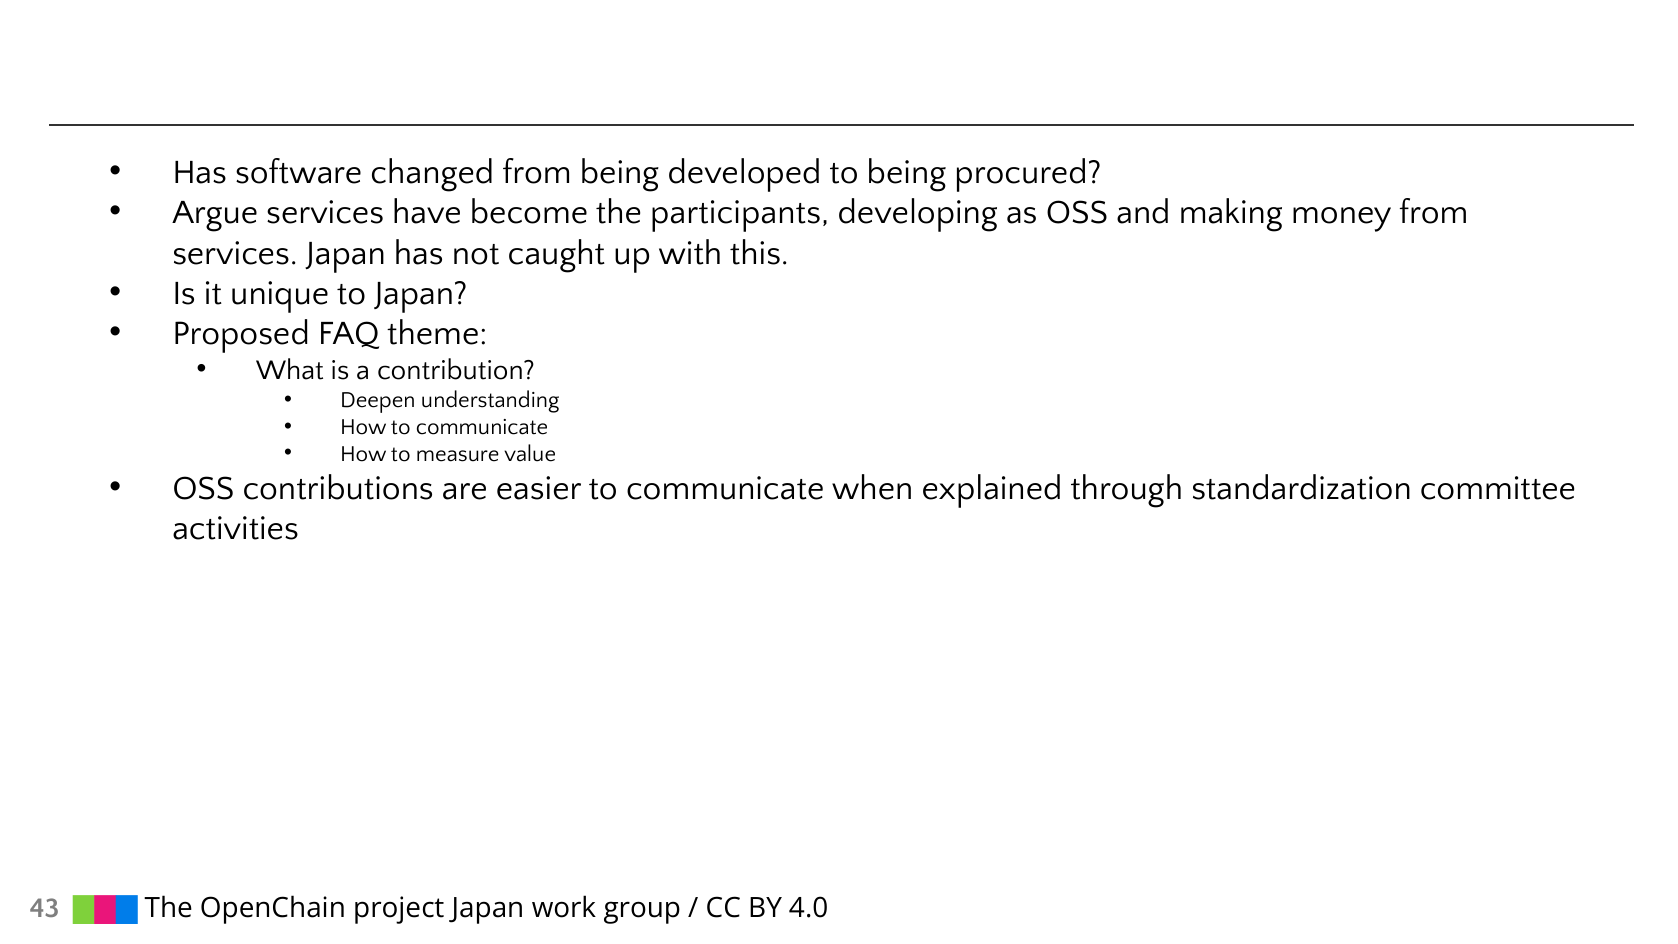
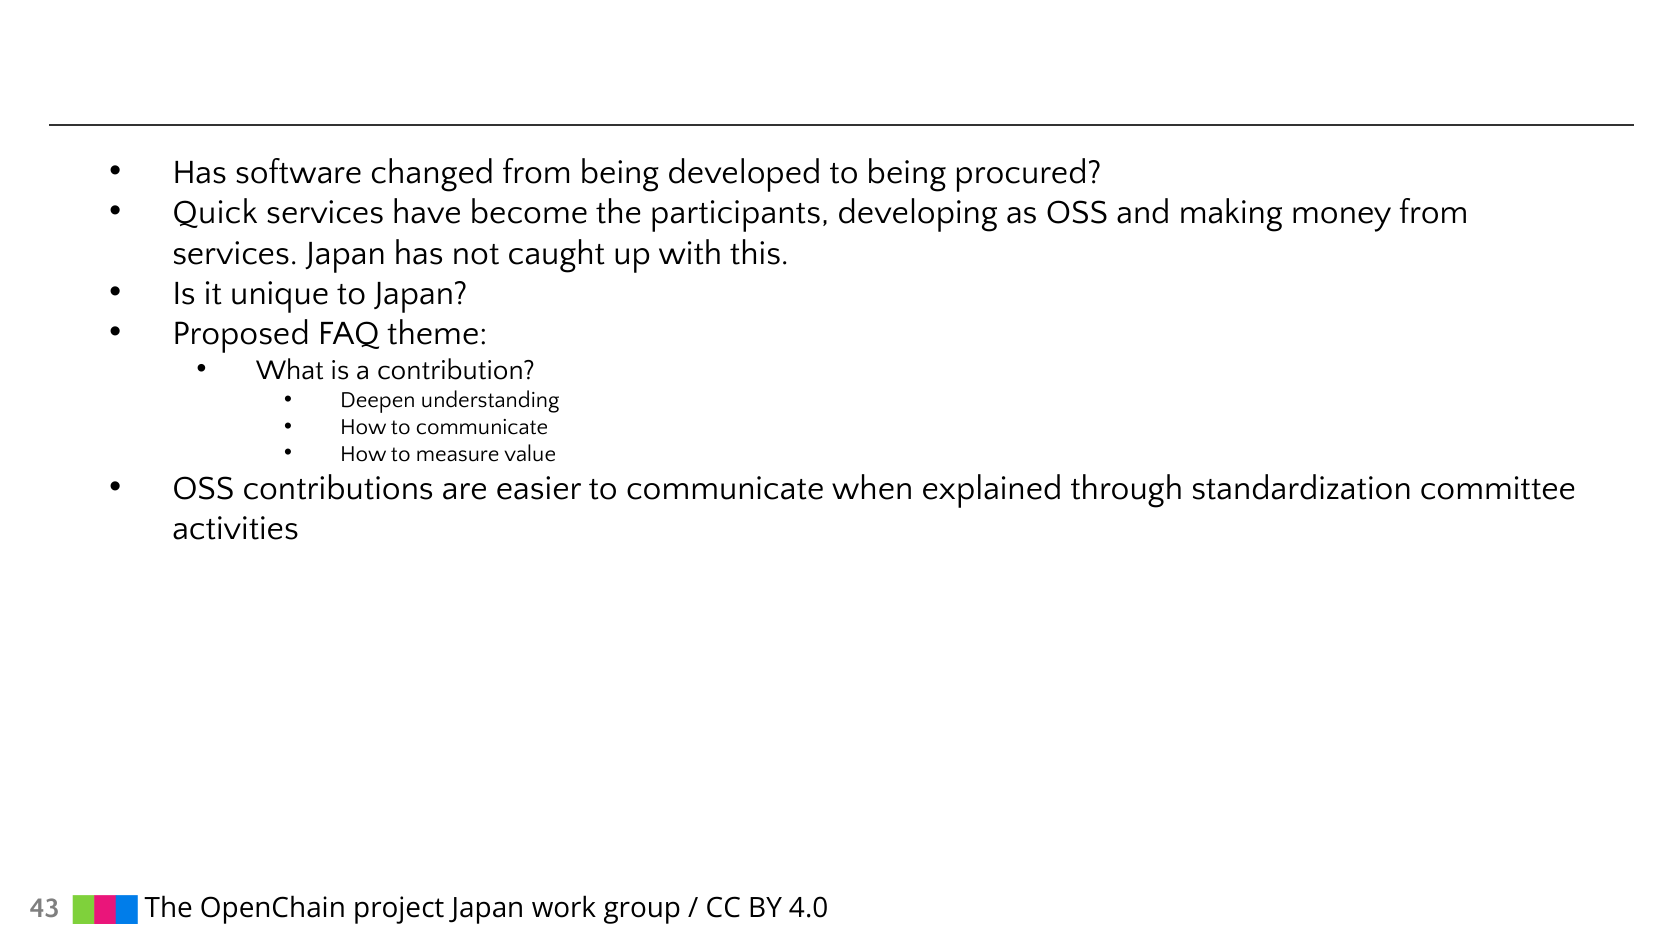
Argue: Argue -> Quick
